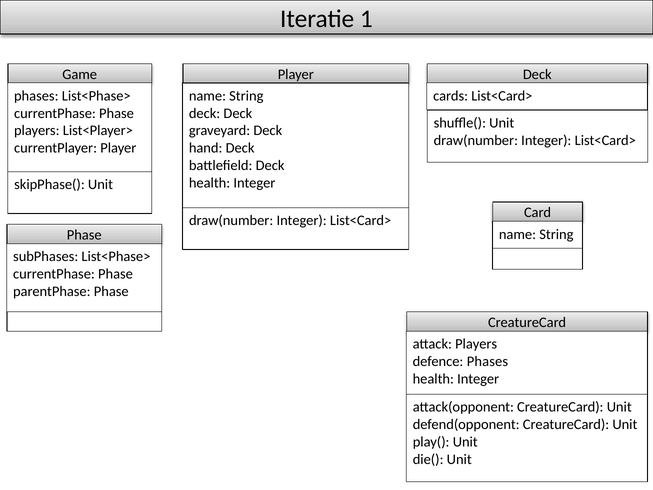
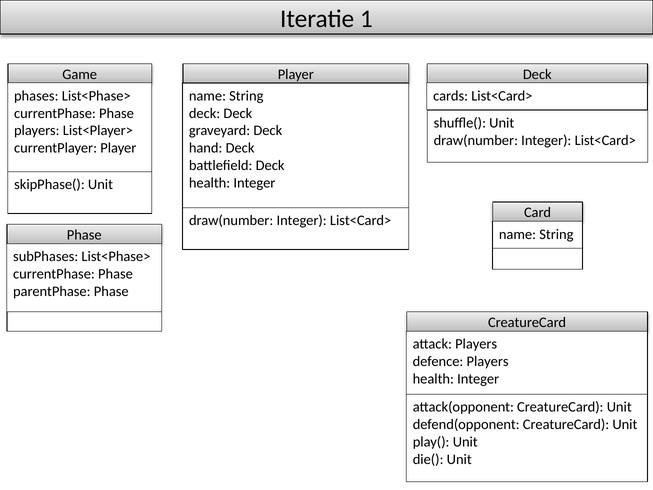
defence Phases: Phases -> Players
